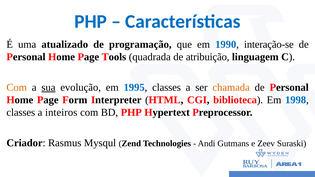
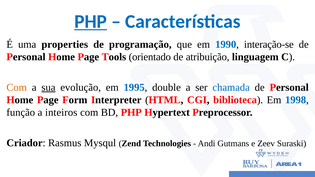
PHP at (91, 21) underline: none -> present
atualizado: atualizado -> properties
quadrada: quadrada -> orientado
1995 classes: classes -> double
chamada colour: orange -> blue
classes at (21, 113): classes -> função
